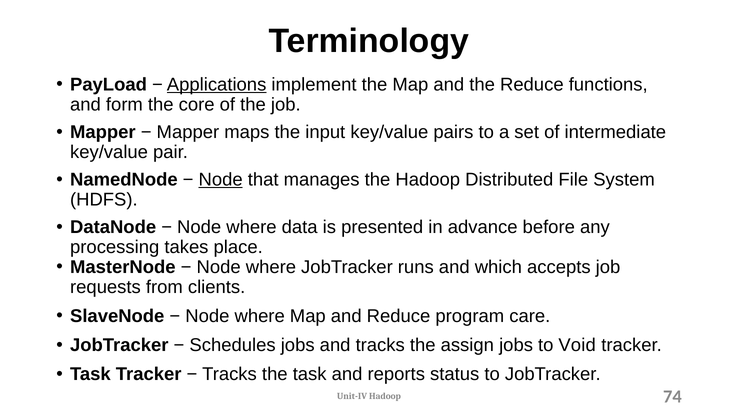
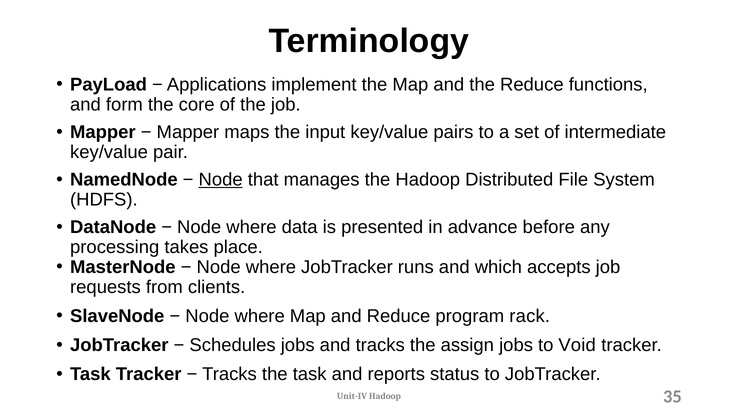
Applications underline: present -> none
care: care -> rack
74: 74 -> 35
